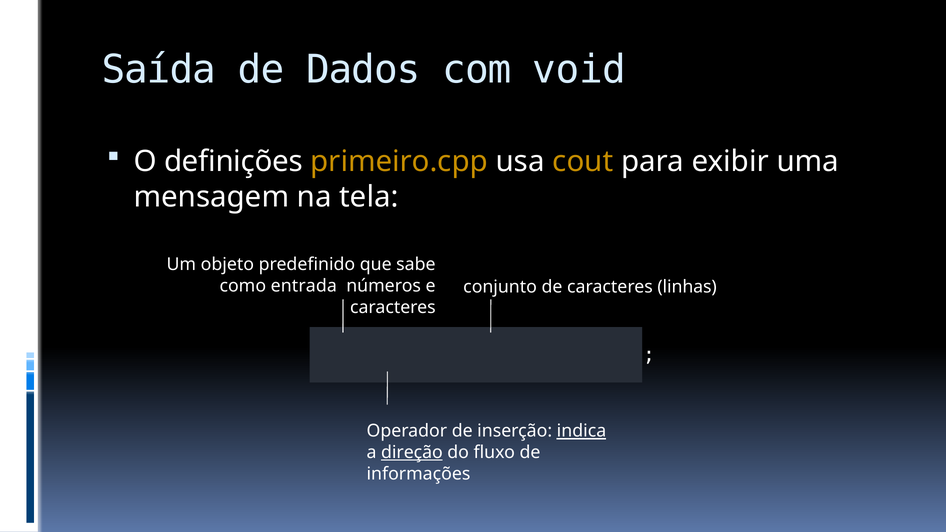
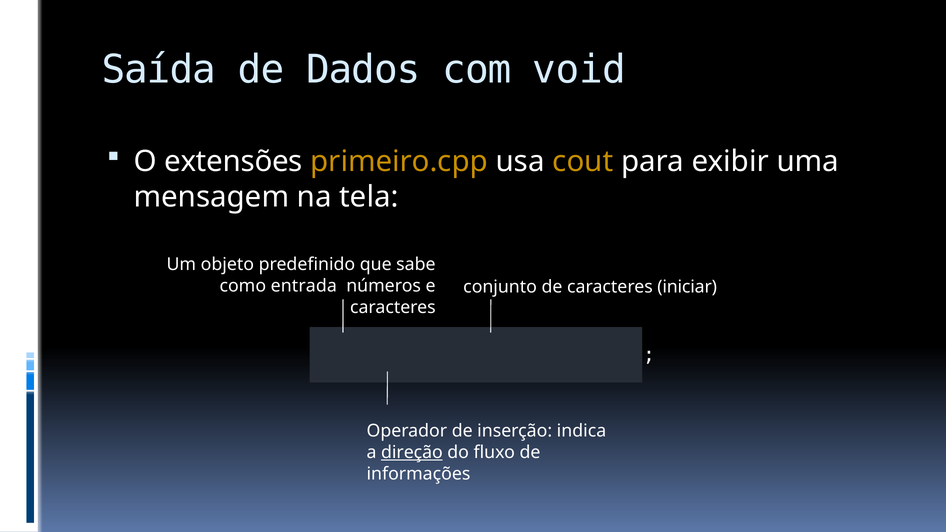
definições: definições -> extensões
linhas: linhas -> iniciar
indica underline: present -> none
